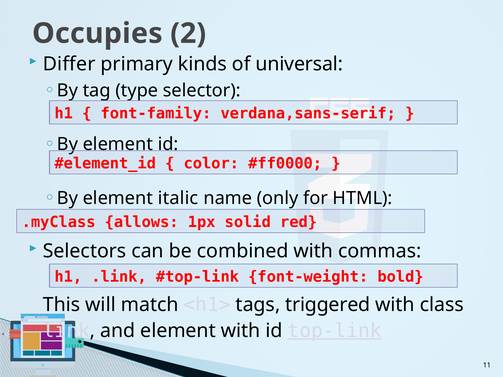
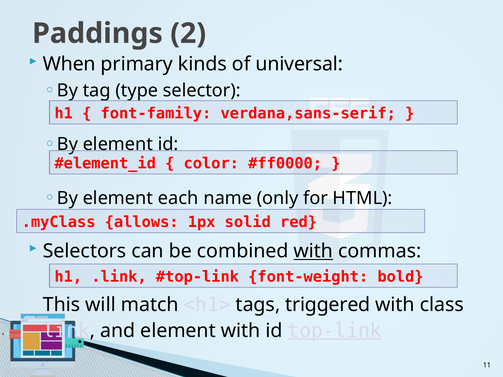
Occupies: Occupies -> Paddings
Differ: Differ -> When
italic: italic -> each
with at (313, 251) underline: none -> present
